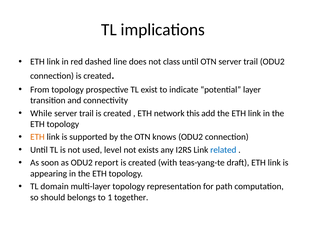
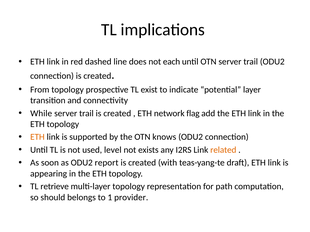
class: class -> each
this: this -> flag
related colour: blue -> orange
domain: domain -> retrieve
together: together -> provider
